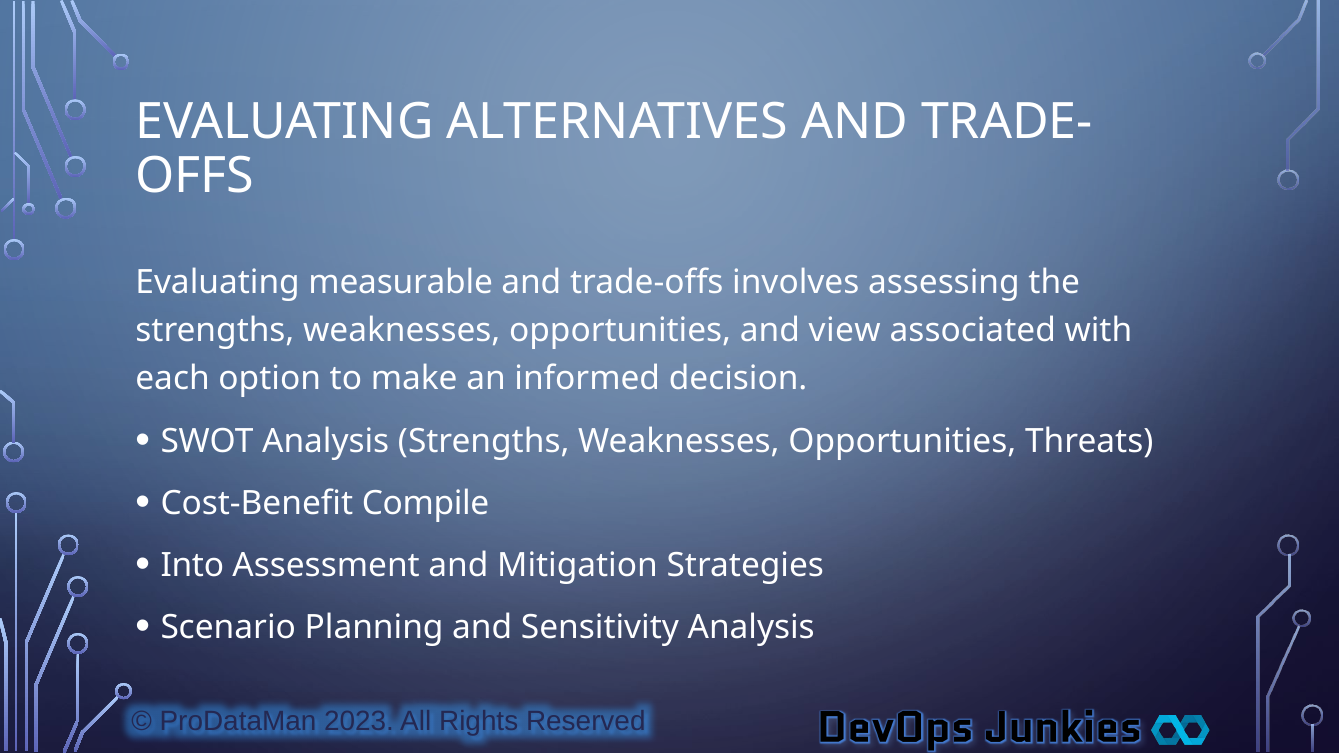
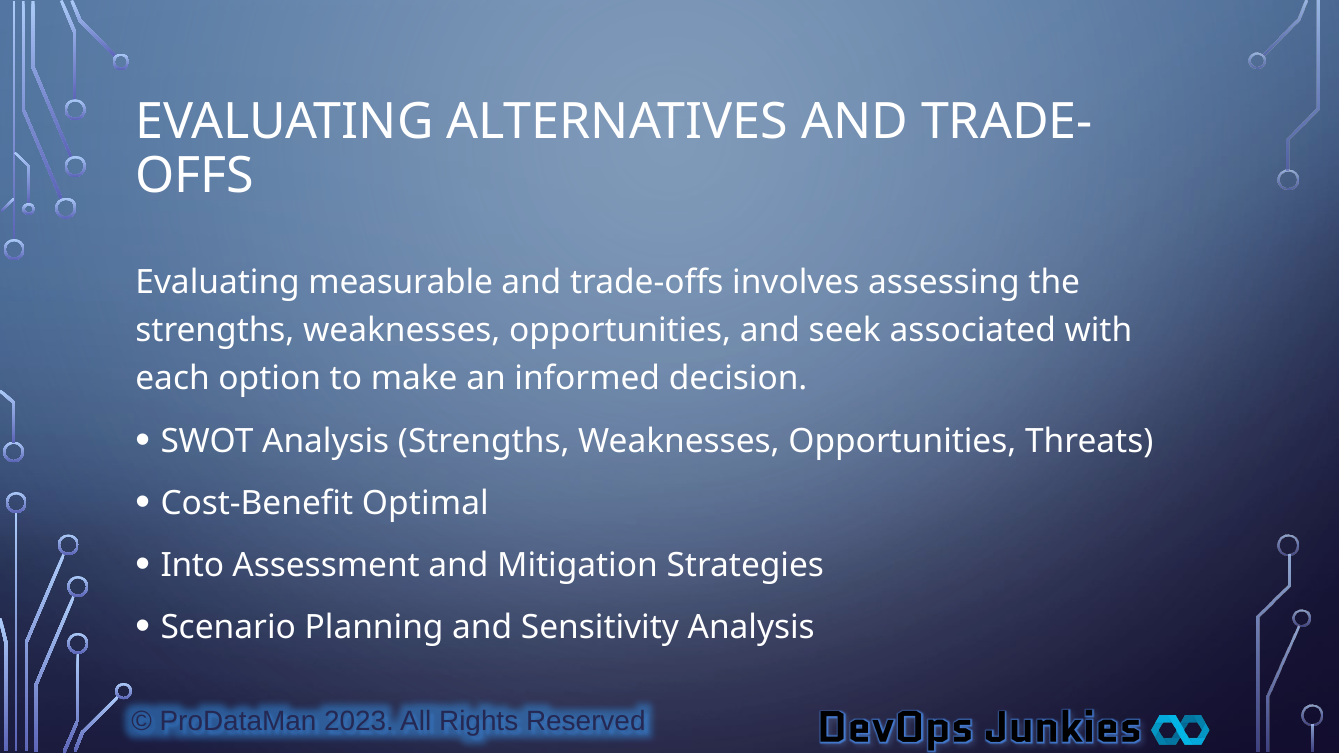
view: view -> seek
Compile: Compile -> Optimal
